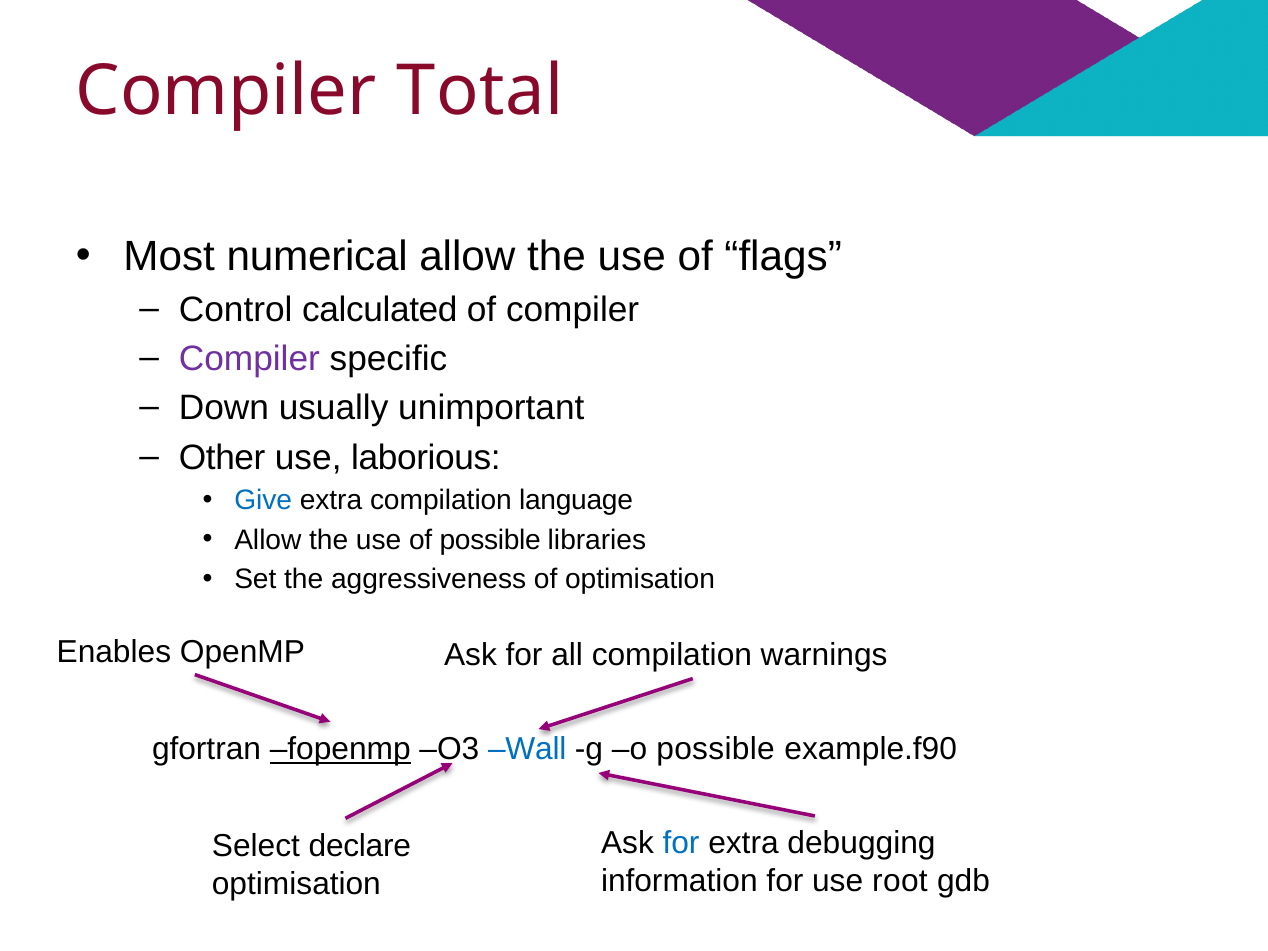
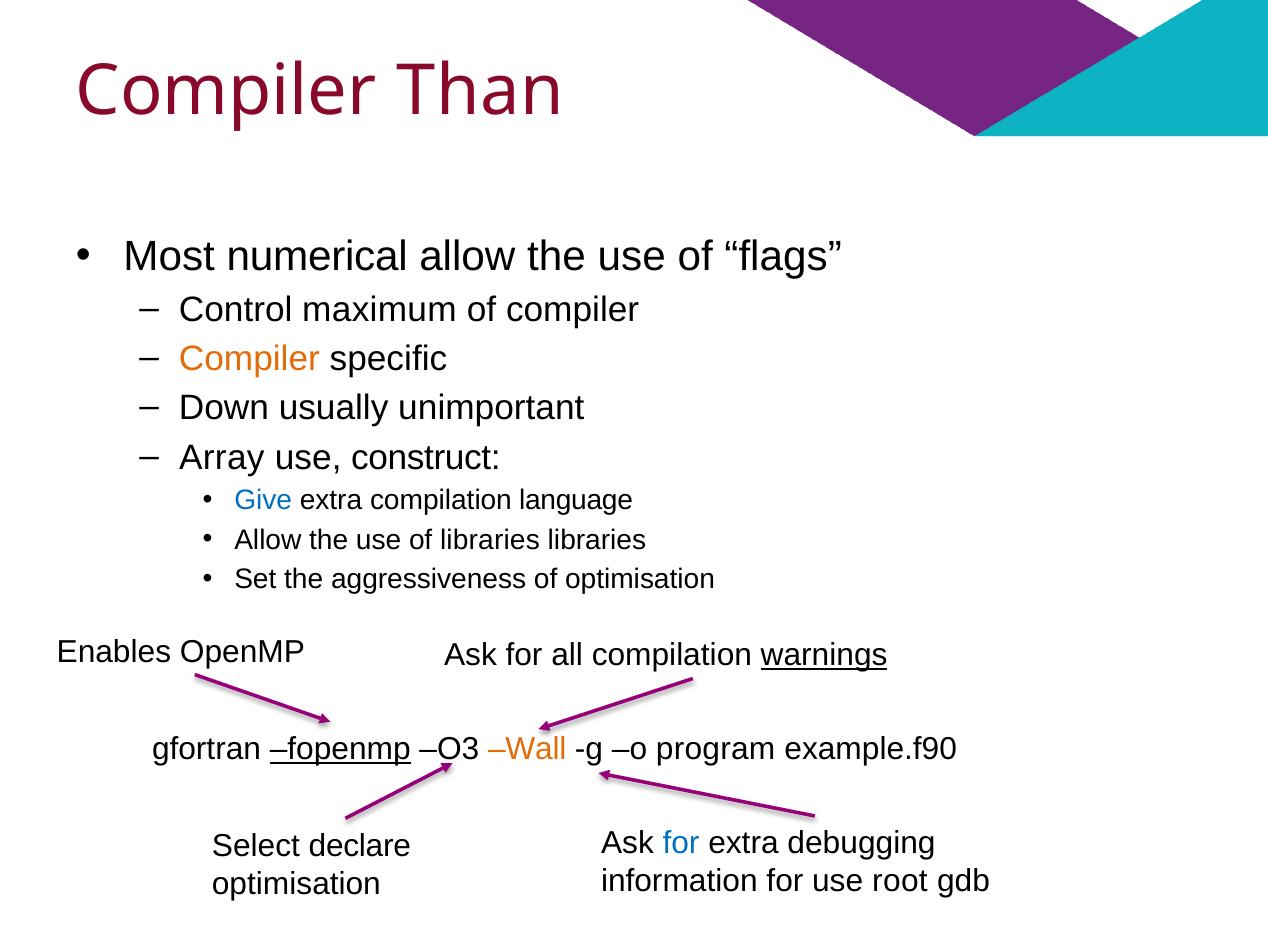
Total: Total -> Than
calculated: calculated -> maximum
Compiler at (249, 359) colour: purple -> orange
Other: Other -> Array
laborious: laborious -> construct
of possible: possible -> libraries
warnings underline: none -> present
Wall colour: blue -> orange
possible at (716, 749): possible -> program
